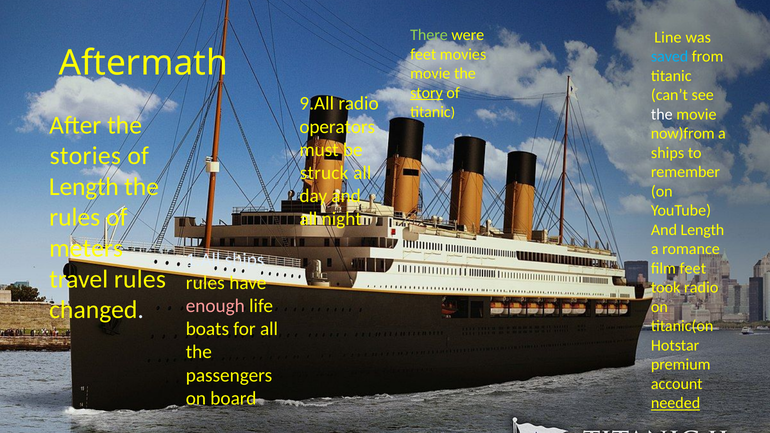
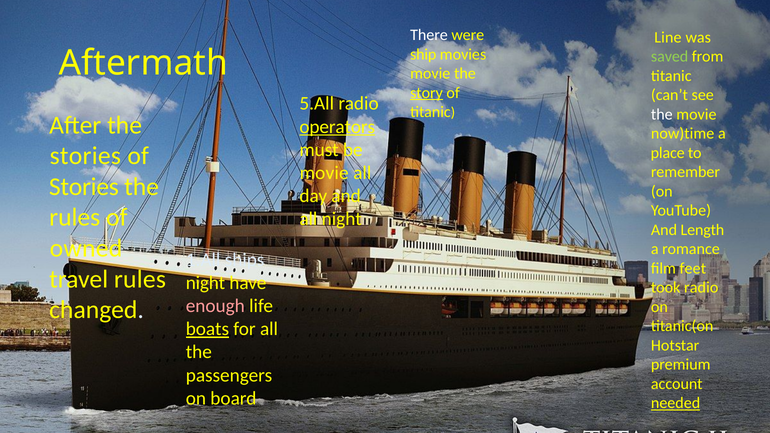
There colour: light green -> white
feet at (423, 54): feet -> ship
saved colour: light blue -> light green
9.All: 9.All -> 5.All
operators underline: none -> present
now)from: now)from -> now)time
ships at (668, 153): ships -> place
struck at (324, 173): struck -> movie
Length at (84, 187): Length -> Stories
meters: meters -> owned
rules at (205, 283): rules -> night
boats underline: none -> present
